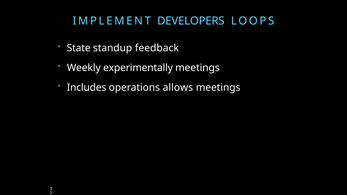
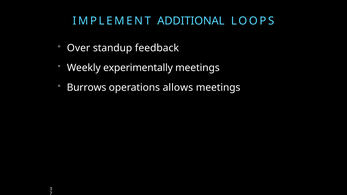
DEVELOPERS: DEVELOPERS -> ADDITIONAL
State: State -> Over
Includes: Includes -> Burrows
